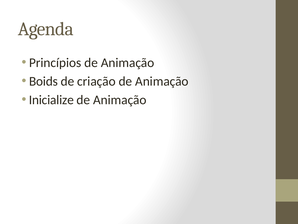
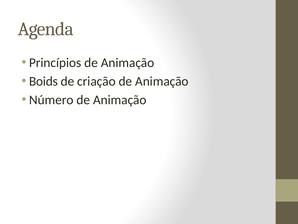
Inicialize: Inicialize -> Número
